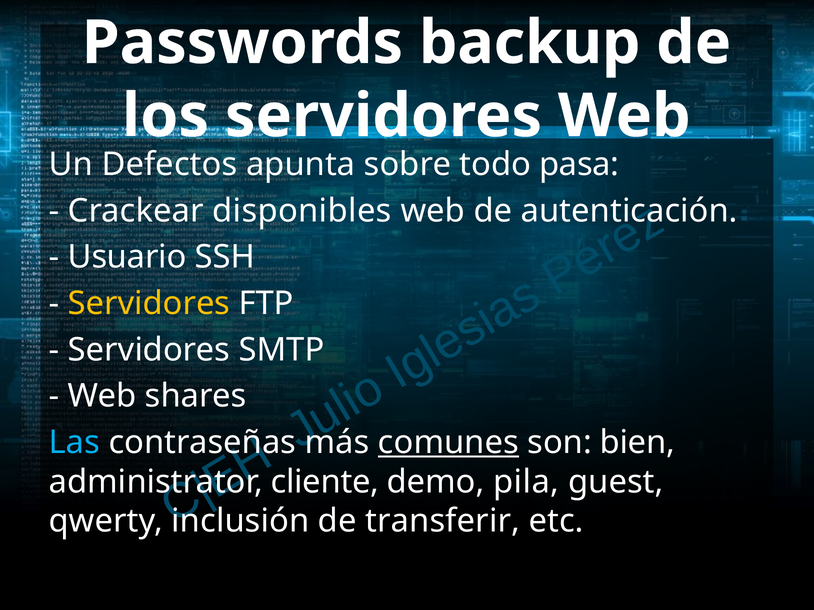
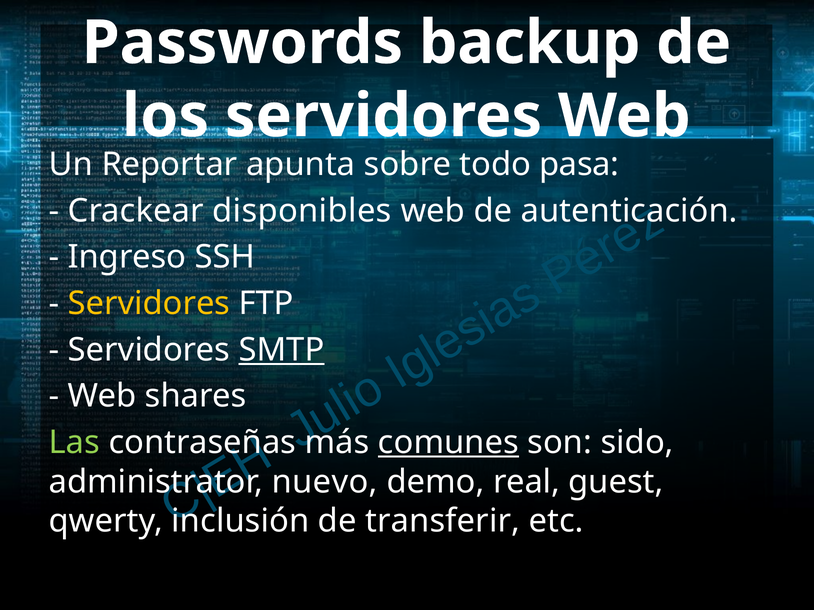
Defectos: Defectos -> Reportar
Usuario: Usuario -> Ingreso
SMTP underline: none -> present
Las colour: light blue -> light green
bien: bien -> sido
cliente: cliente -> nuevo
pila: pila -> real
